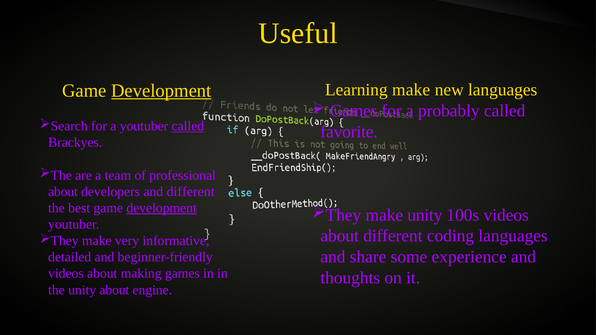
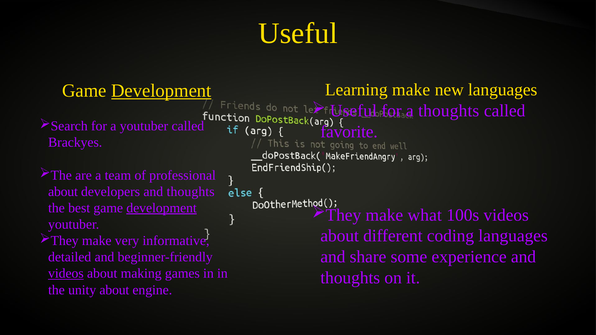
Games at (354, 111): Games -> Useful
a probably: probably -> thoughts
called at (188, 126) underline: present -> none
developers and different: different -> thoughts
make unity: unity -> what
videos at (66, 274) underline: none -> present
